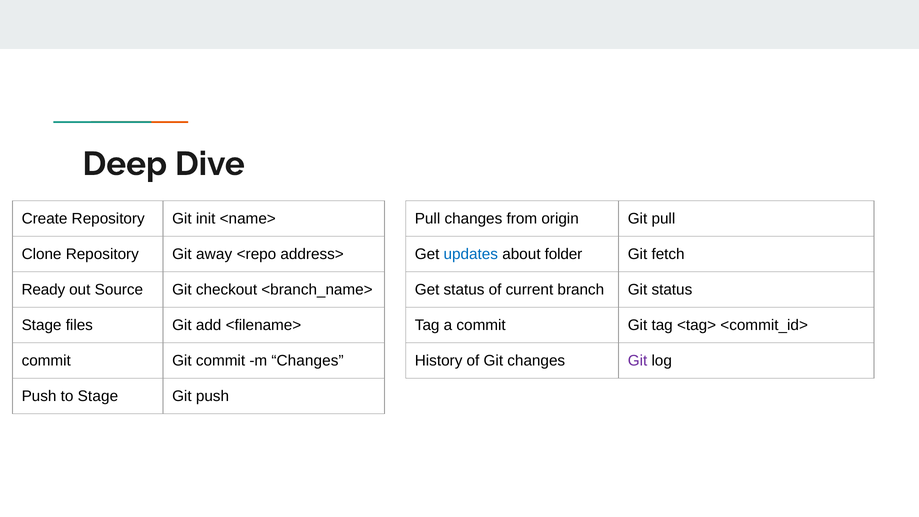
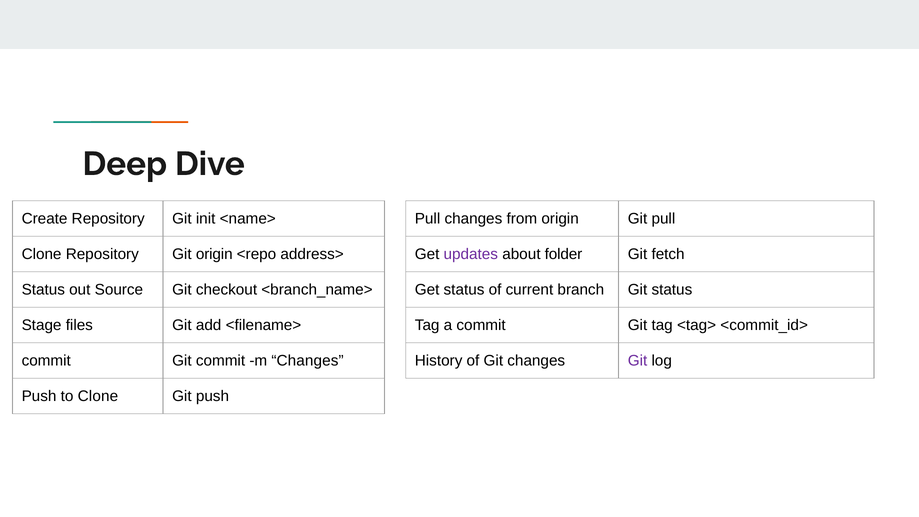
Git away: away -> origin
updates colour: blue -> purple
Ready at (43, 290): Ready -> Status
to Stage: Stage -> Clone
